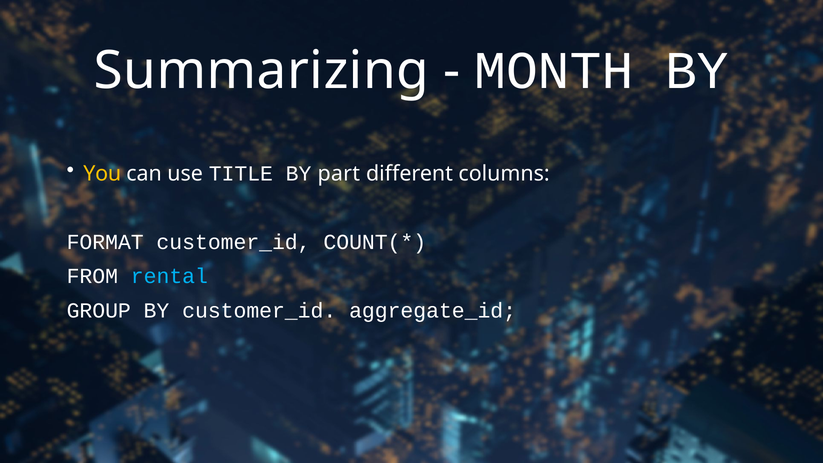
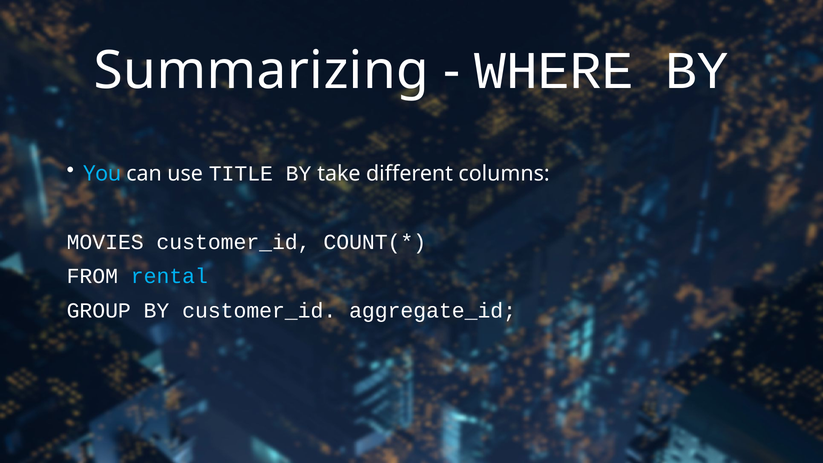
MONTH: MONTH -> WHERE
You colour: yellow -> light blue
part: part -> take
FORMAT: FORMAT -> MOVIES
